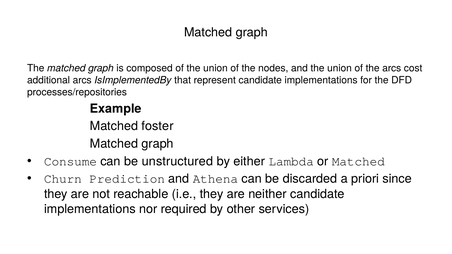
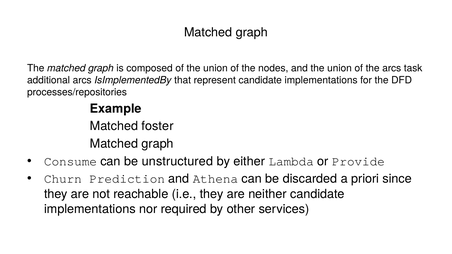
cost: cost -> task
or Matched: Matched -> Provide
